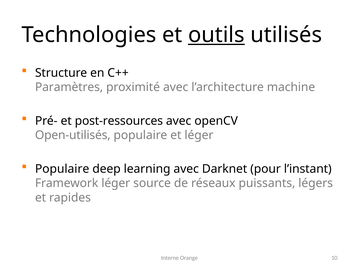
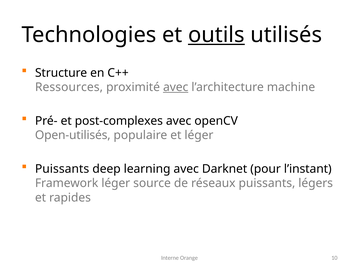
Paramètres: Paramètres -> Ressources
avec at (176, 87) underline: none -> present
post-ressources: post-ressources -> post-complexes
Populaire at (62, 168): Populaire -> Puissants
